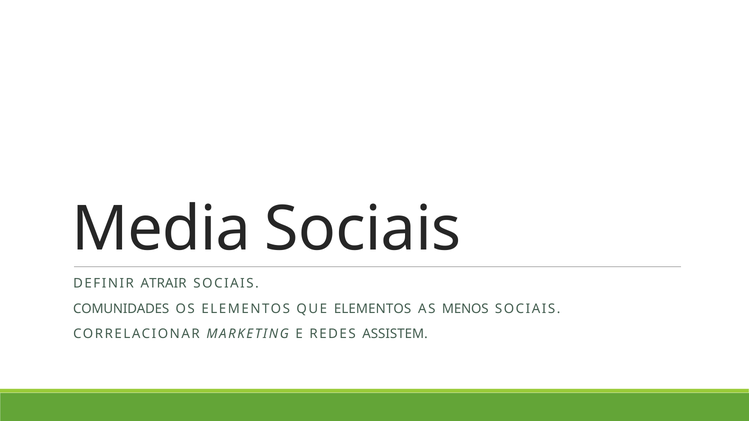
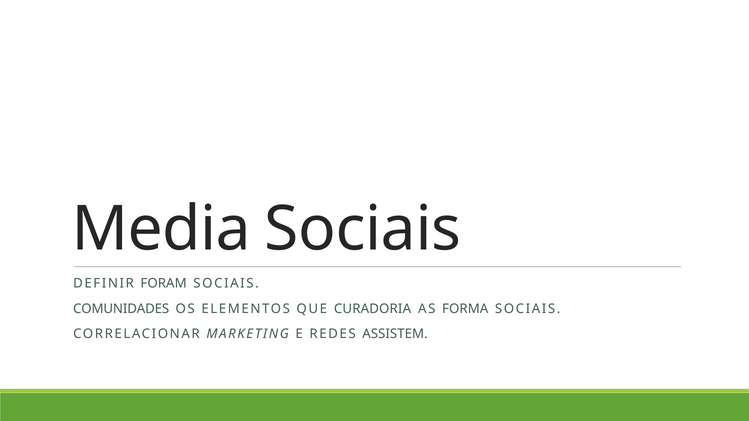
ATRAIR: ATRAIR -> FORAM
QUE ELEMENTOS: ELEMENTOS -> CURADORIA
MENOS: MENOS -> FORMA
